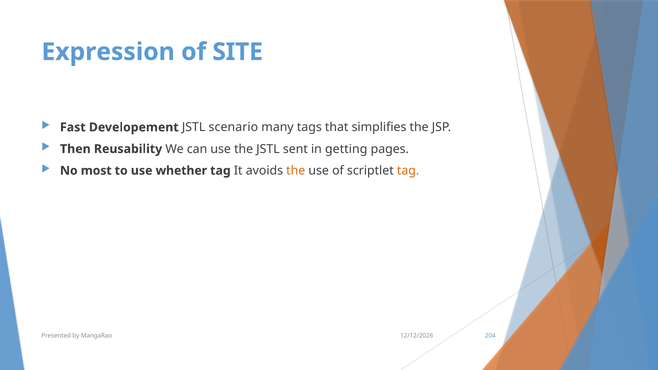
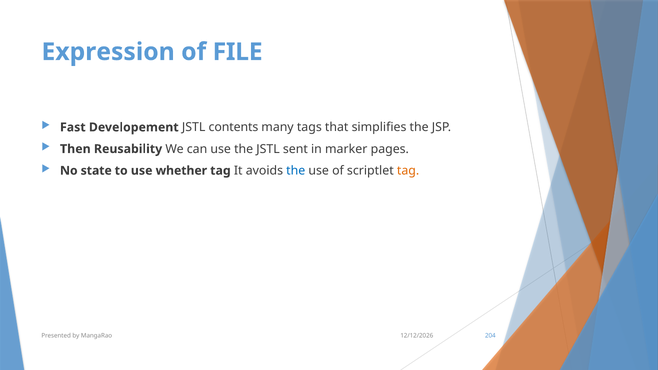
SITE: SITE -> FILE
scenario: scenario -> contents
getting: getting -> marker
most: most -> state
the at (296, 171) colour: orange -> blue
